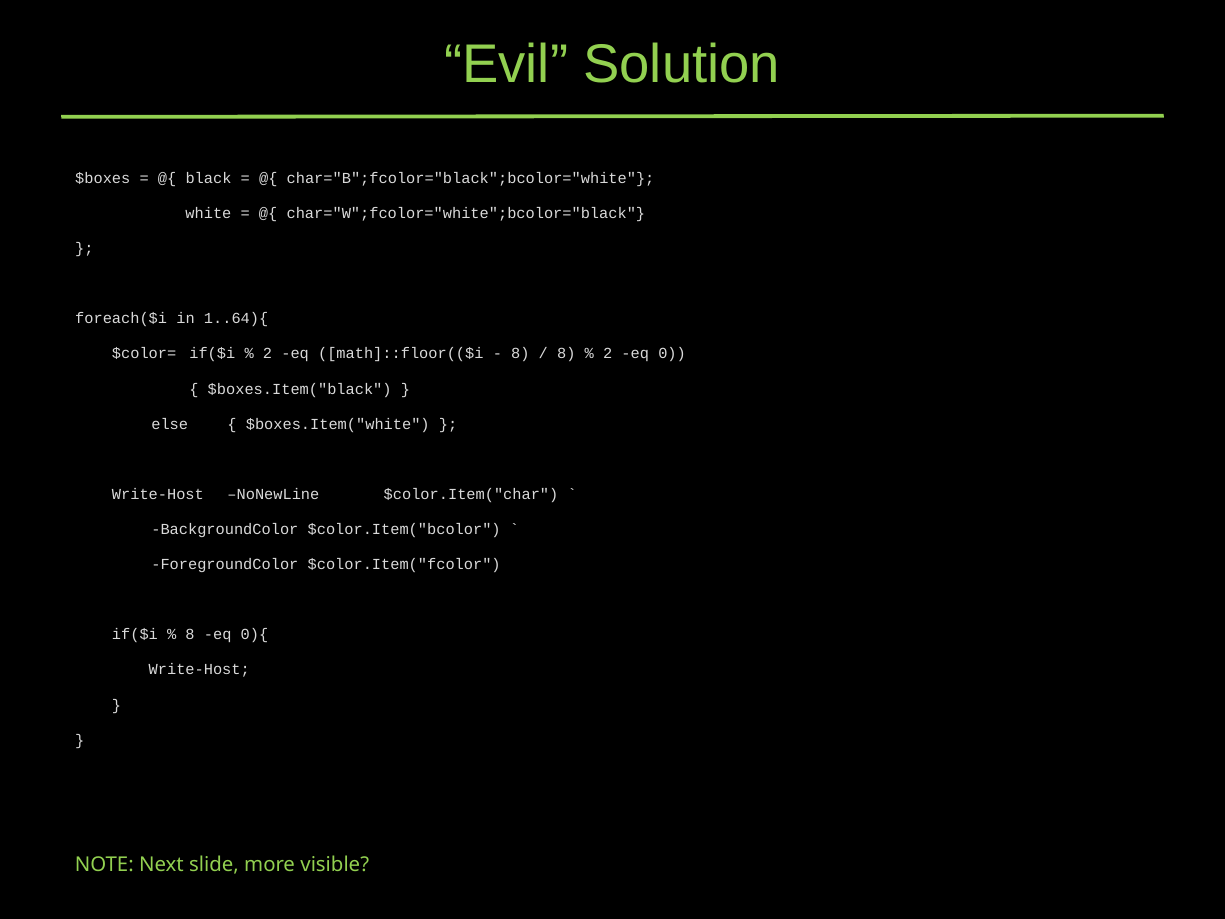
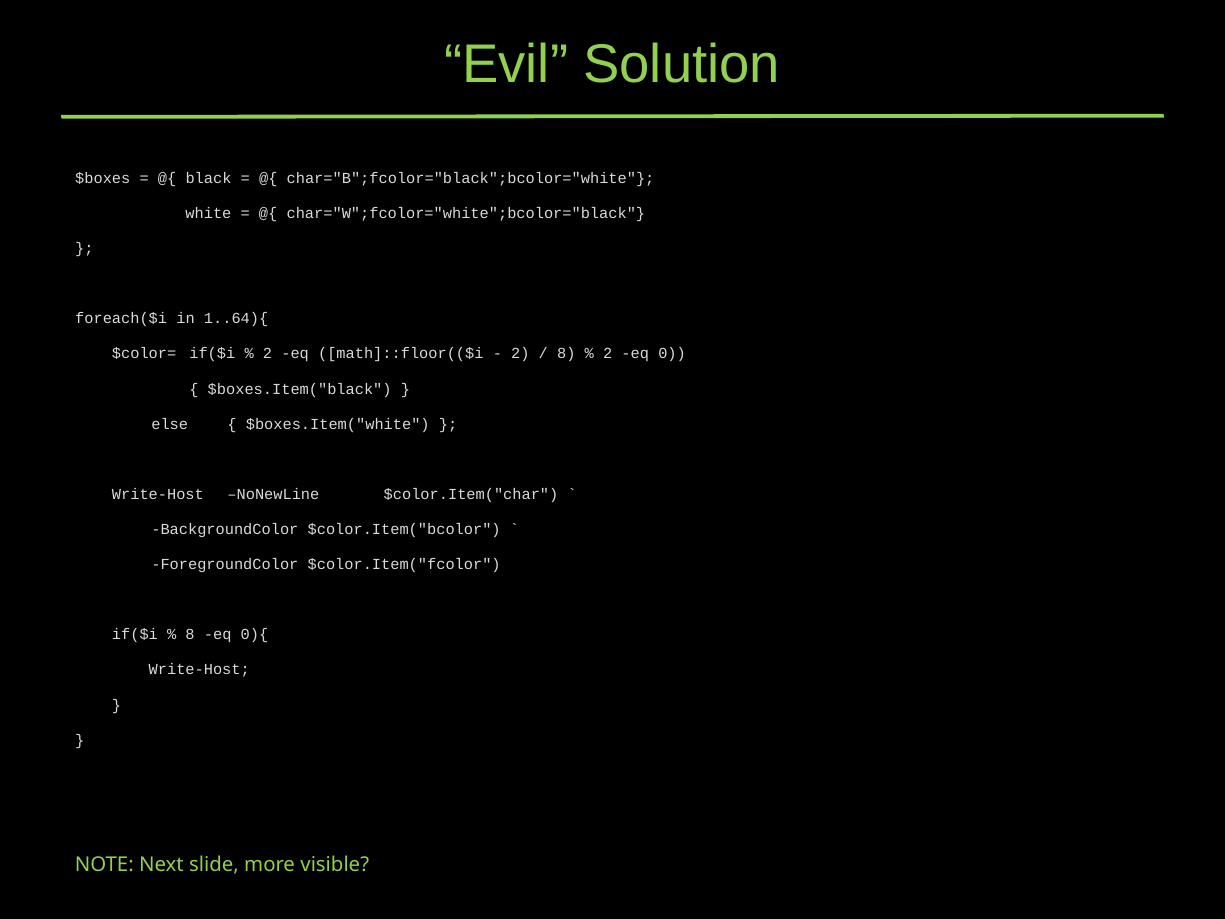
8 at (520, 354): 8 -> 2
